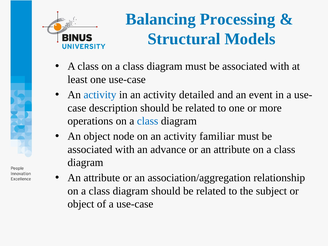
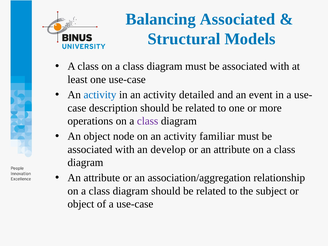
Balancing Processing: Processing -> Associated
class at (148, 121) colour: blue -> purple
advance: advance -> develop
